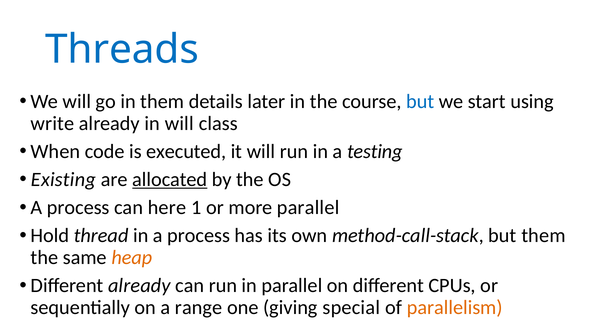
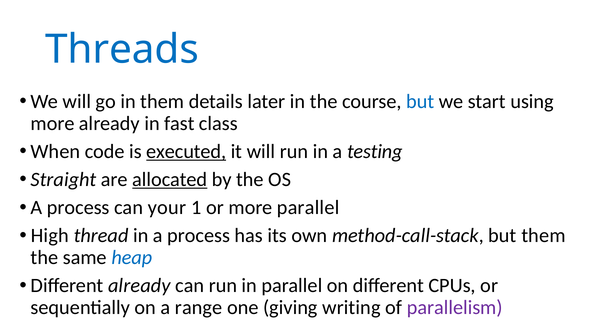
write at (52, 123): write -> more
in will: will -> fast
executed underline: none -> present
Existing: Existing -> Straight
here: here -> your
Hold: Hold -> High
heap colour: orange -> blue
special: special -> writing
parallelism colour: orange -> purple
